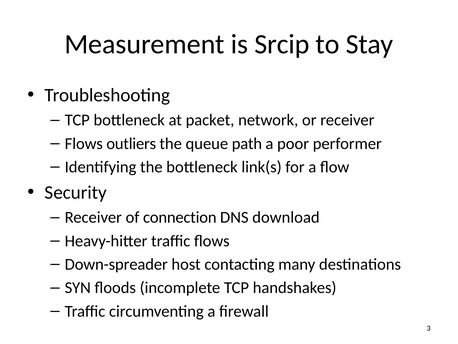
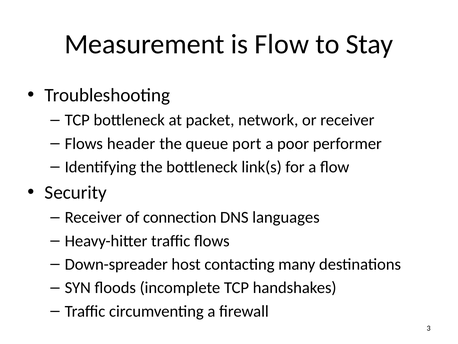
is Srcip: Srcip -> Flow
outliers: outliers -> header
path: path -> port
download: download -> languages
